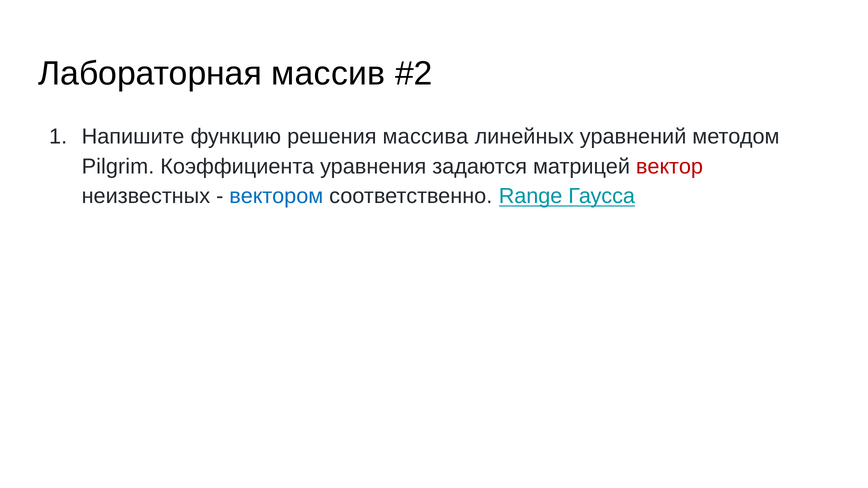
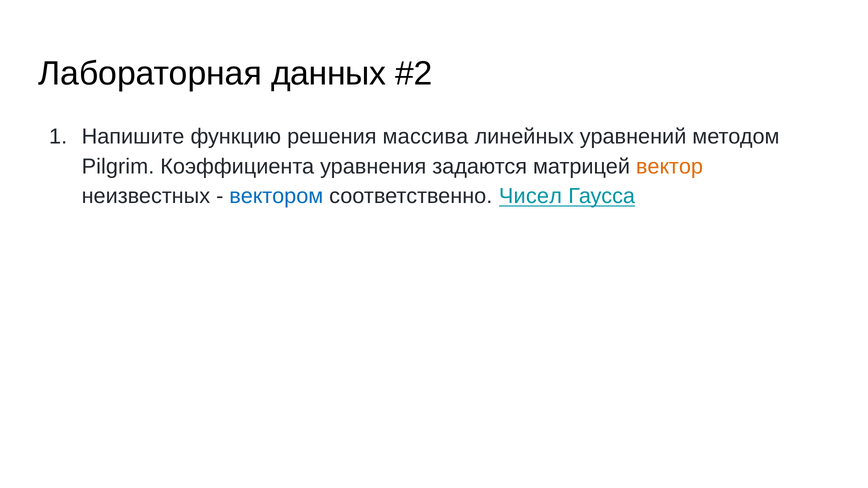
массив: массив -> данных
вектор colour: red -> orange
Range: Range -> Чисел
